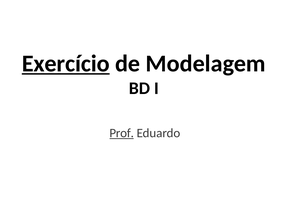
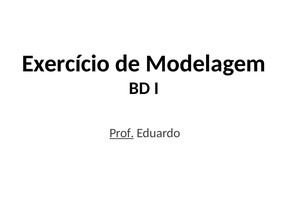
Exercício underline: present -> none
